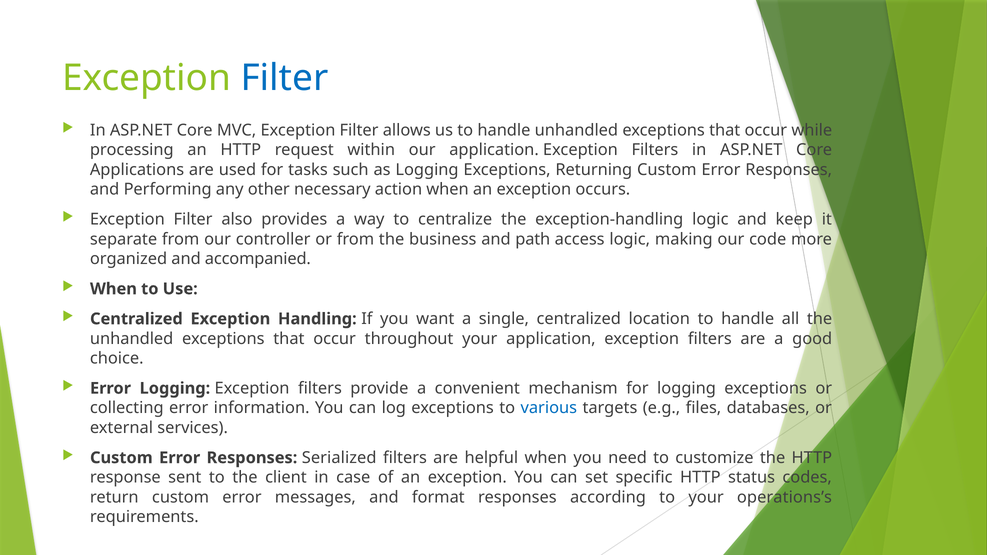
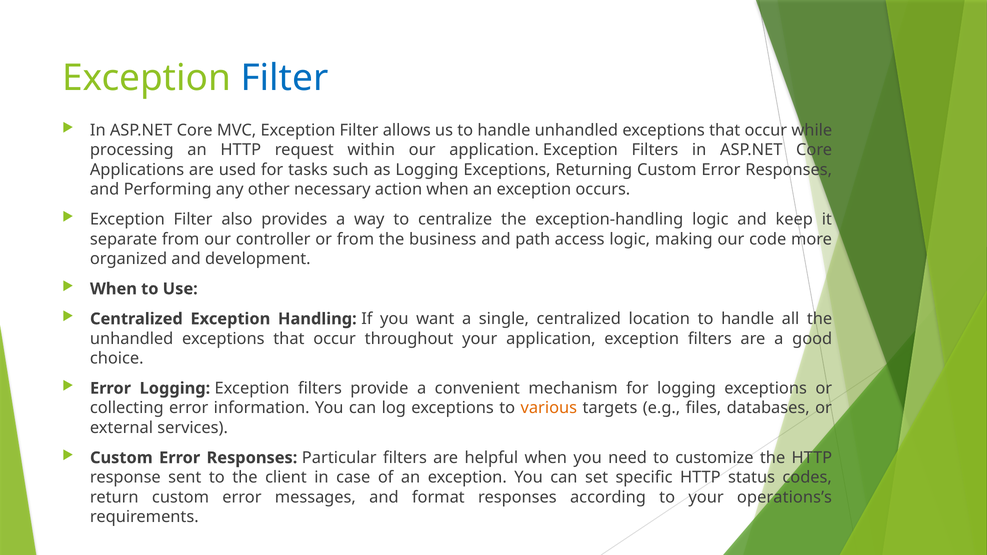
accompanied: accompanied -> development
various colour: blue -> orange
Serialized: Serialized -> Particular
